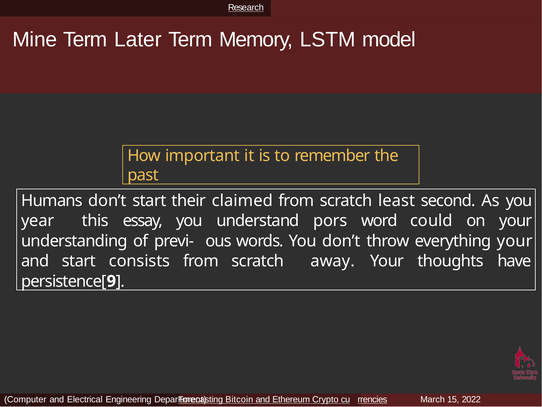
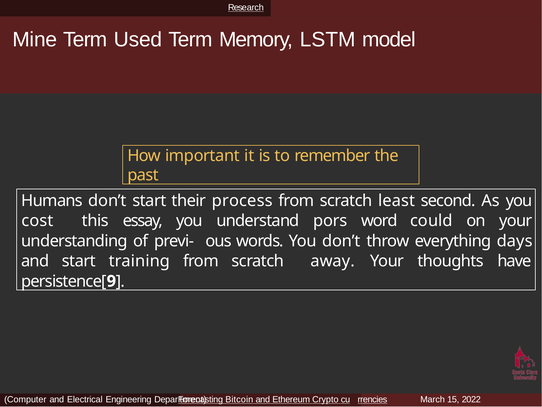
Later: Later -> Used
claimed: claimed -> process
year: year -> cost
everything your: your -> days
consists: consists -> training
